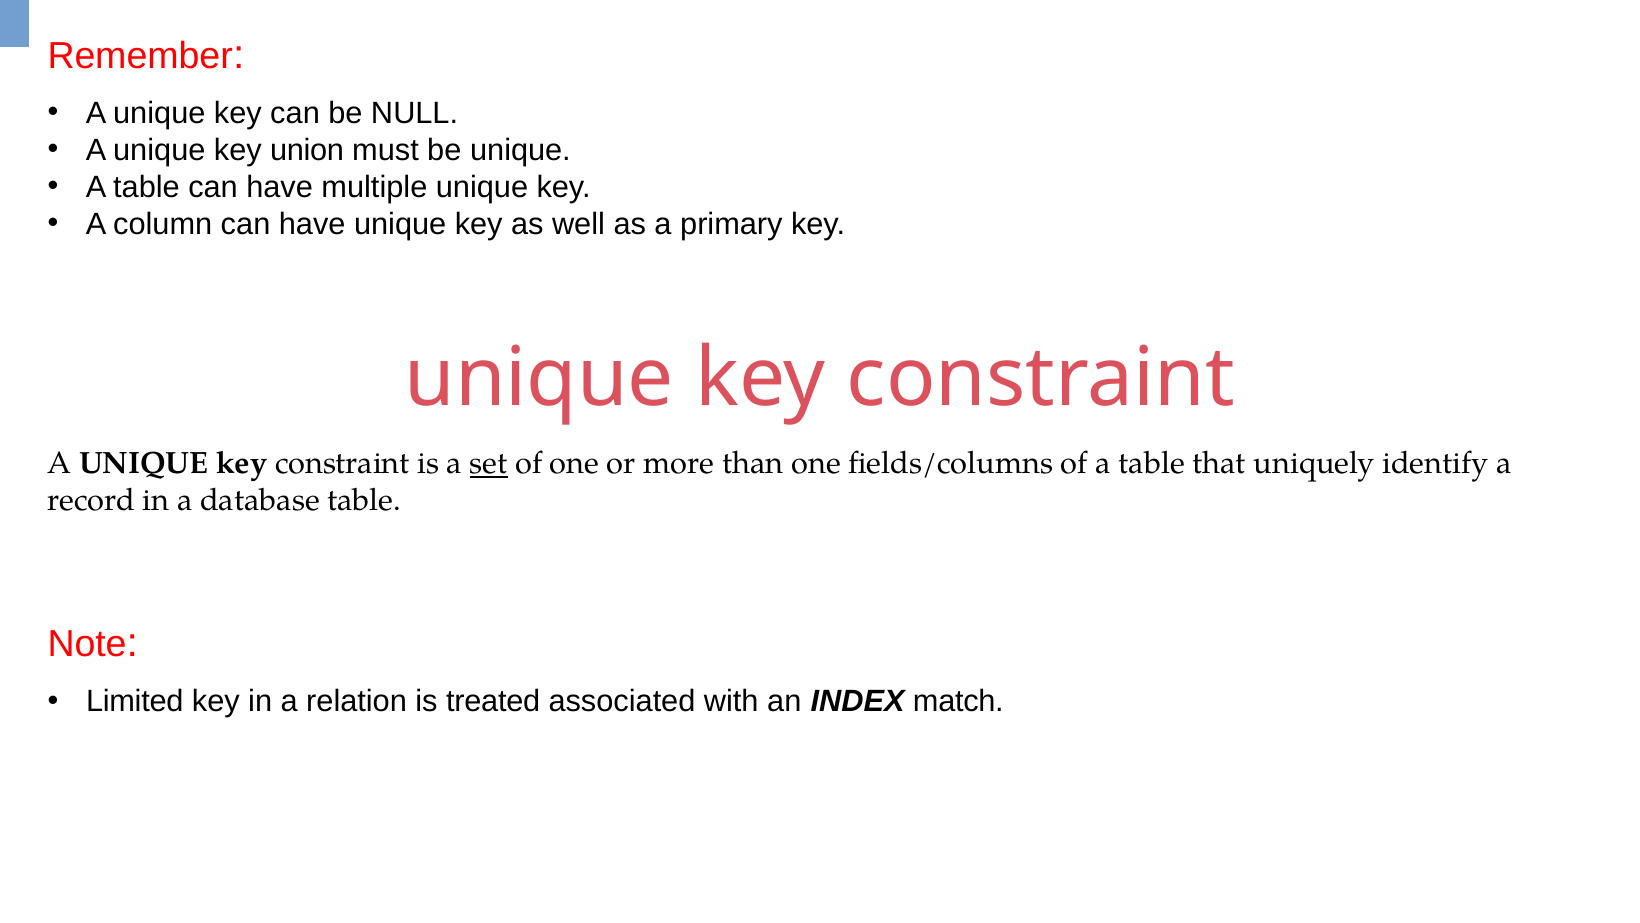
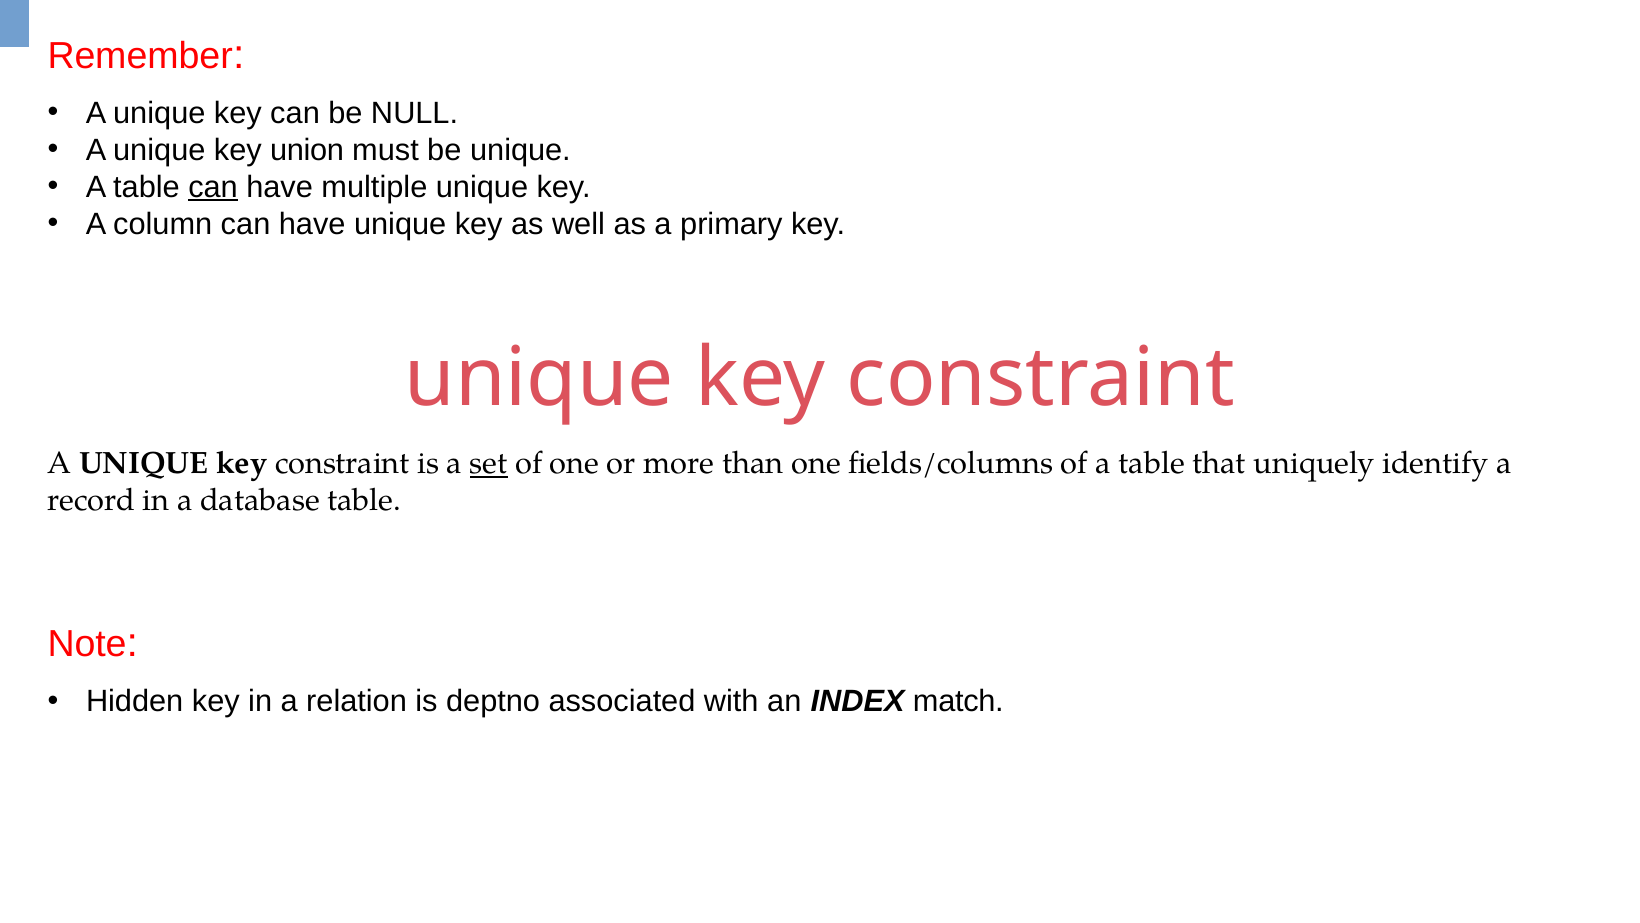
can at (213, 187) underline: none -> present
Limited: Limited -> Hidden
treated: treated -> deptno
